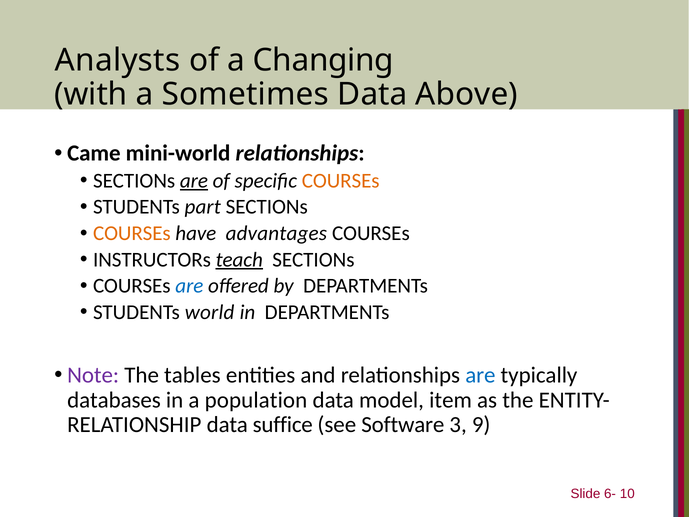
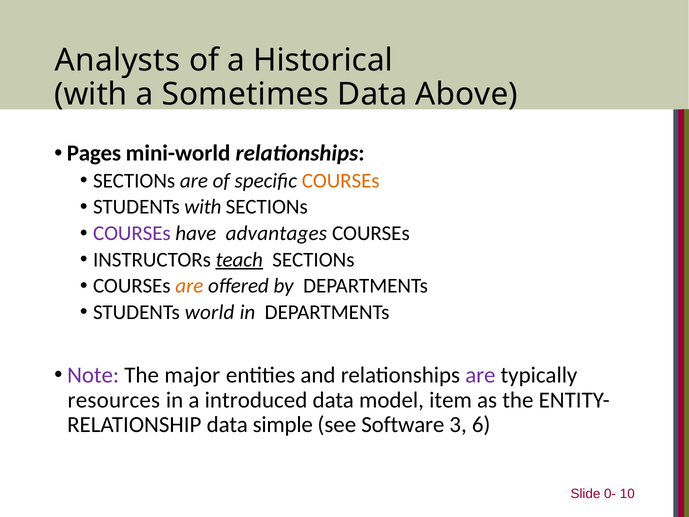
Changing: Changing -> Historical
Came: Came -> Pages
are at (194, 181) underline: present -> none
STUDENTs part: part -> with
COURSEs at (132, 233) colour: orange -> purple
are at (189, 286) colour: blue -> orange
tables: tables -> major
are at (480, 375) colour: blue -> purple
databases: databases -> resources
population: population -> introduced
suffice: suffice -> simple
9: 9 -> 6
6-: 6- -> 0-
